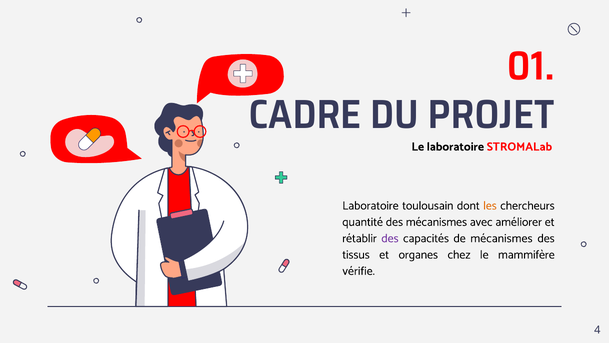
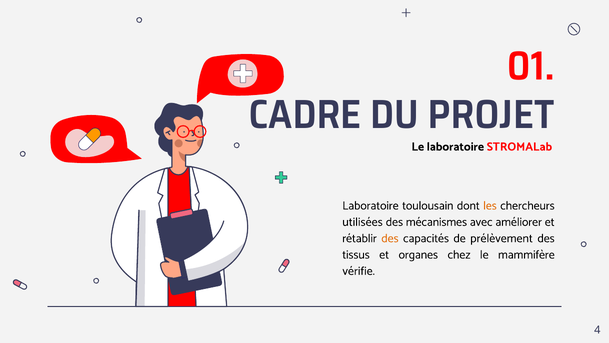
quantité: quantité -> utilisées
des at (390, 238) colour: purple -> orange
de mécanismes: mécanismes -> prélèvement
